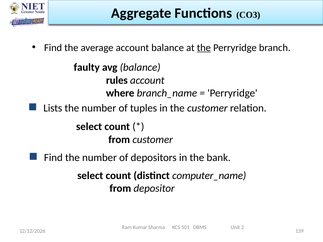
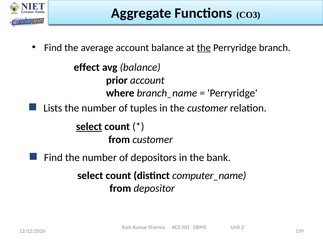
faulty: faulty -> effect
rules: rules -> prior
select at (89, 127) underline: none -> present
